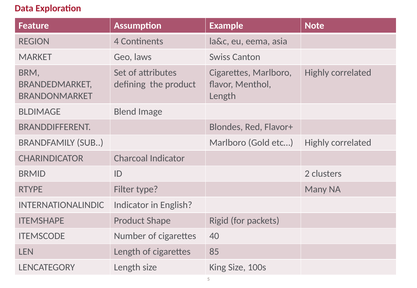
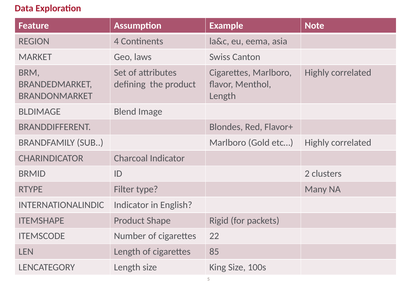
40: 40 -> 22
